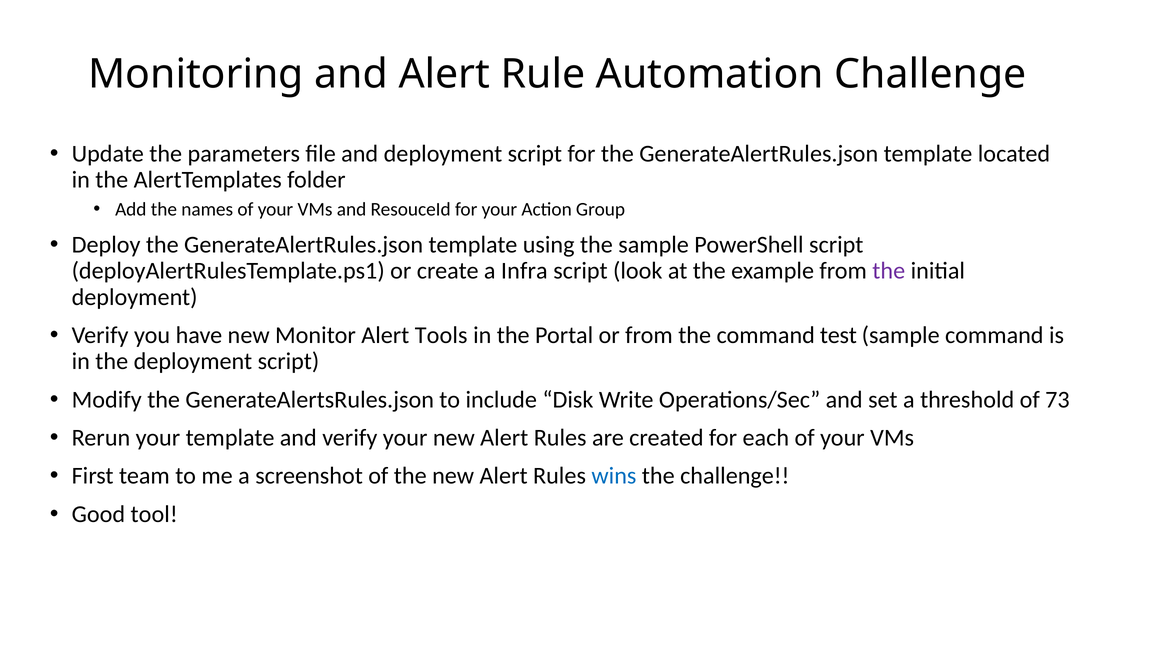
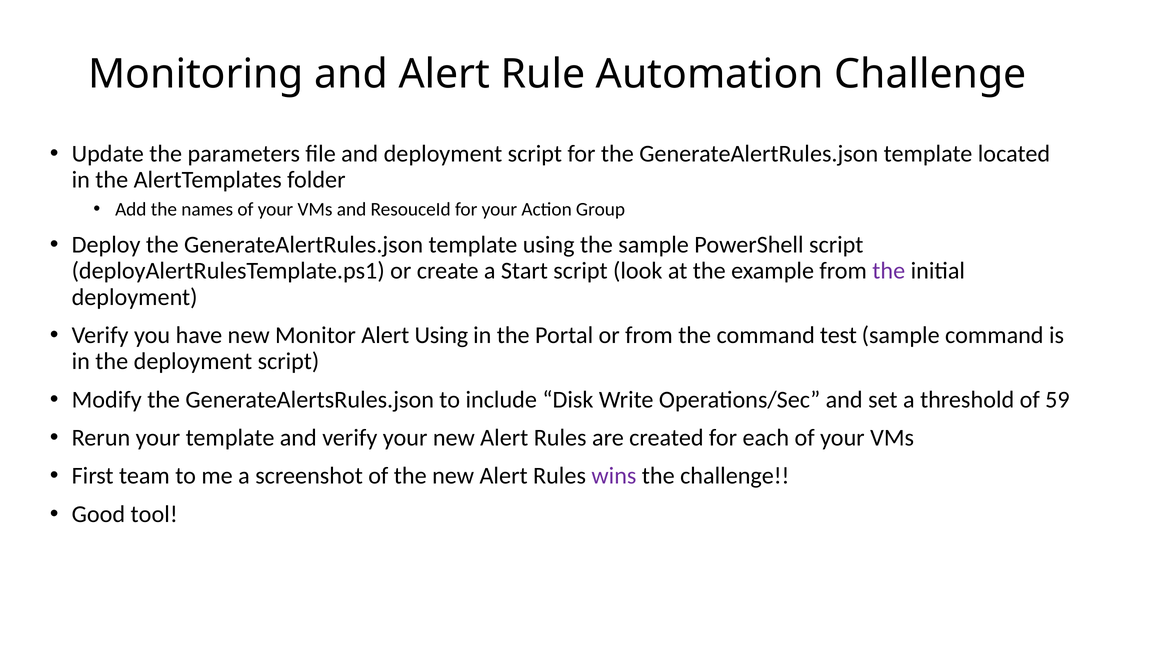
Infra: Infra -> Start
Alert Tools: Tools -> Using
73: 73 -> 59
wins colour: blue -> purple
